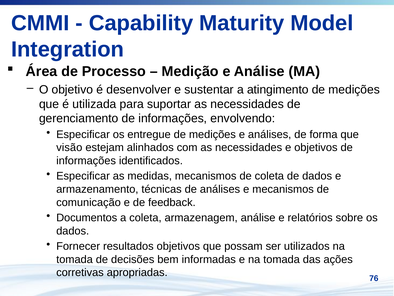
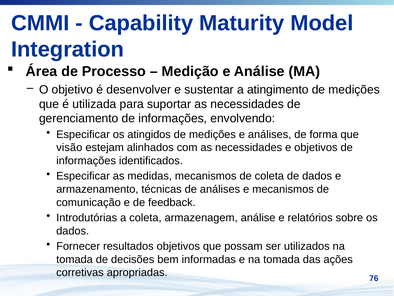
entregue: entregue -> atingidos
Documentos: Documentos -> Introdutórias
